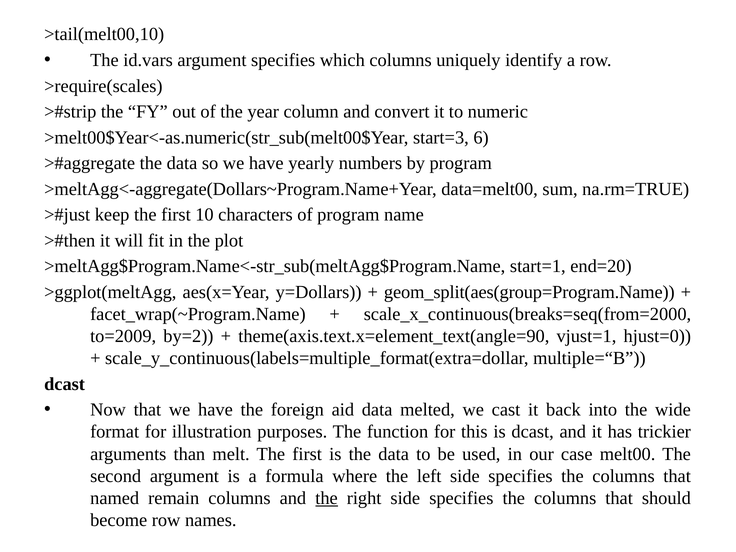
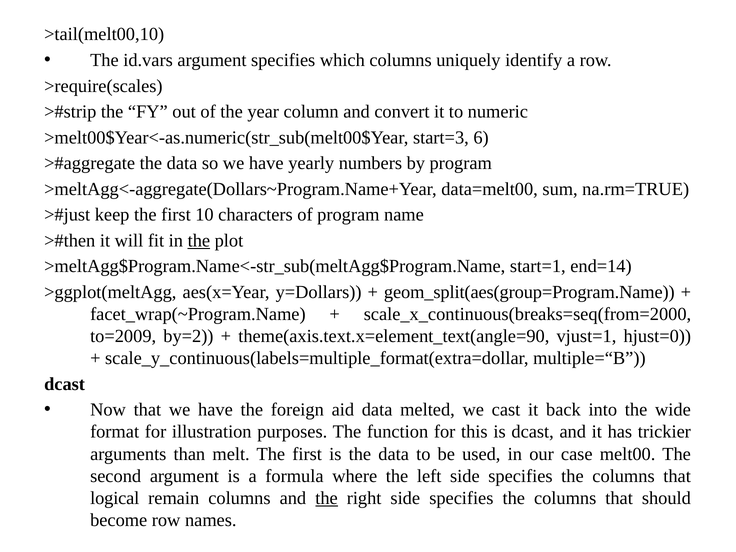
the at (199, 240) underline: none -> present
end=20: end=20 -> end=14
named: named -> logical
